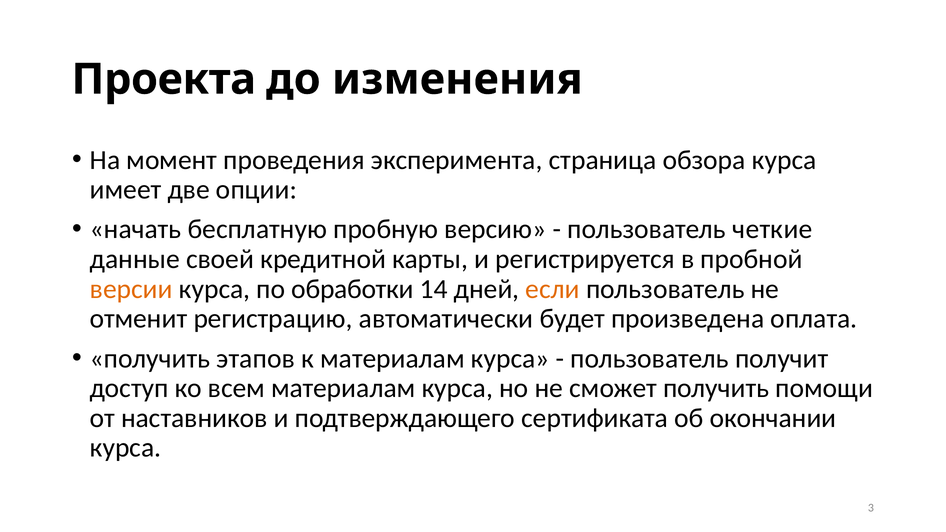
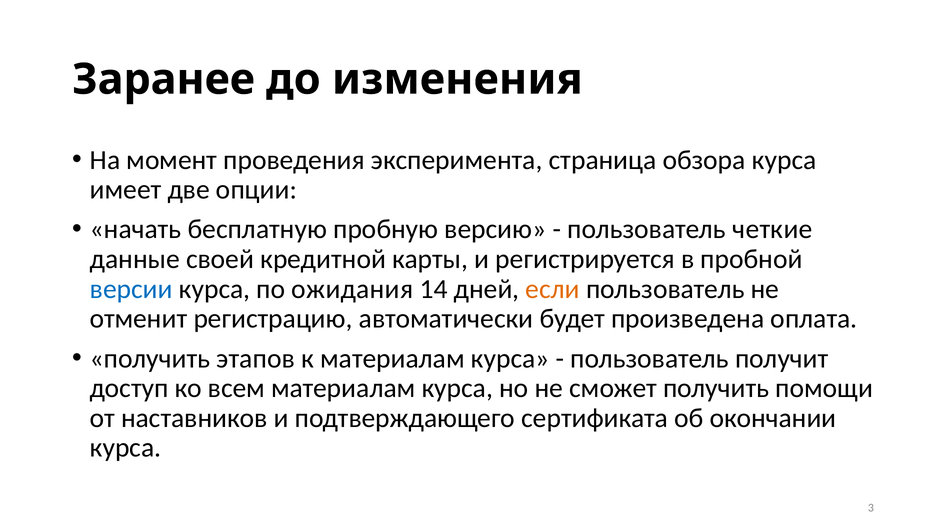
Проекта: Проекта -> Заранее
версии colour: orange -> blue
обработки: обработки -> ожидания
